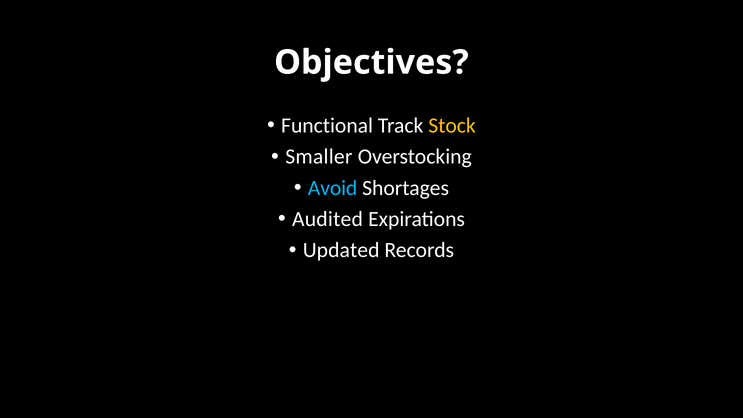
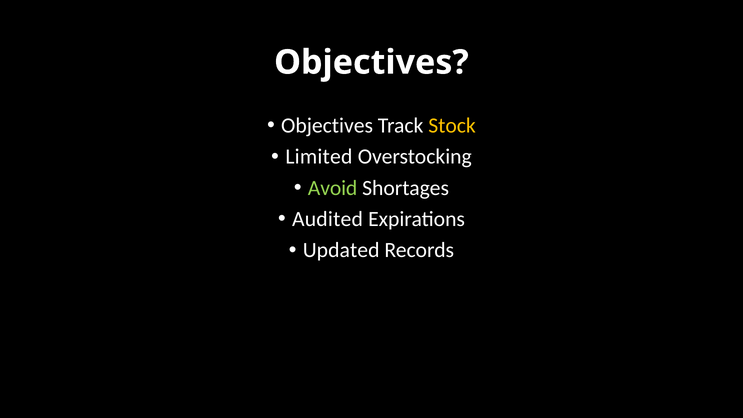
Functional at (327, 126): Functional -> Objectives
Smaller: Smaller -> Limited
Avoid colour: light blue -> light green
